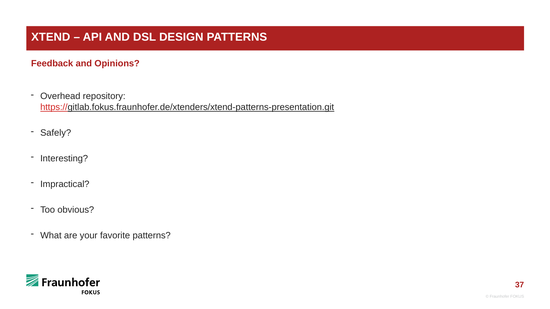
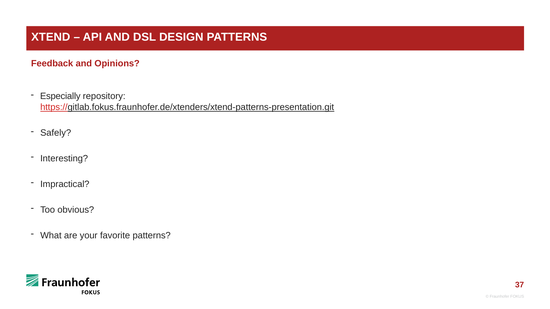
Overhead: Overhead -> Especially
